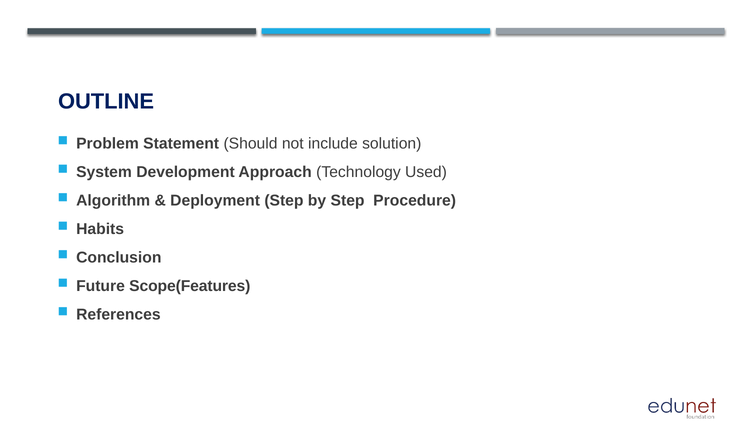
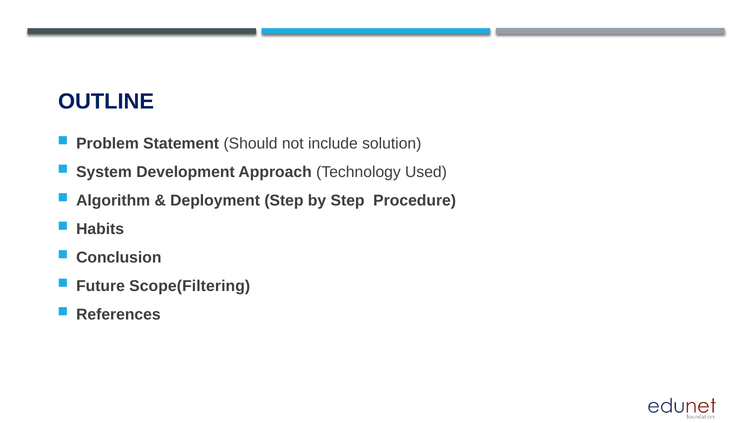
Scope(Features: Scope(Features -> Scope(Filtering
